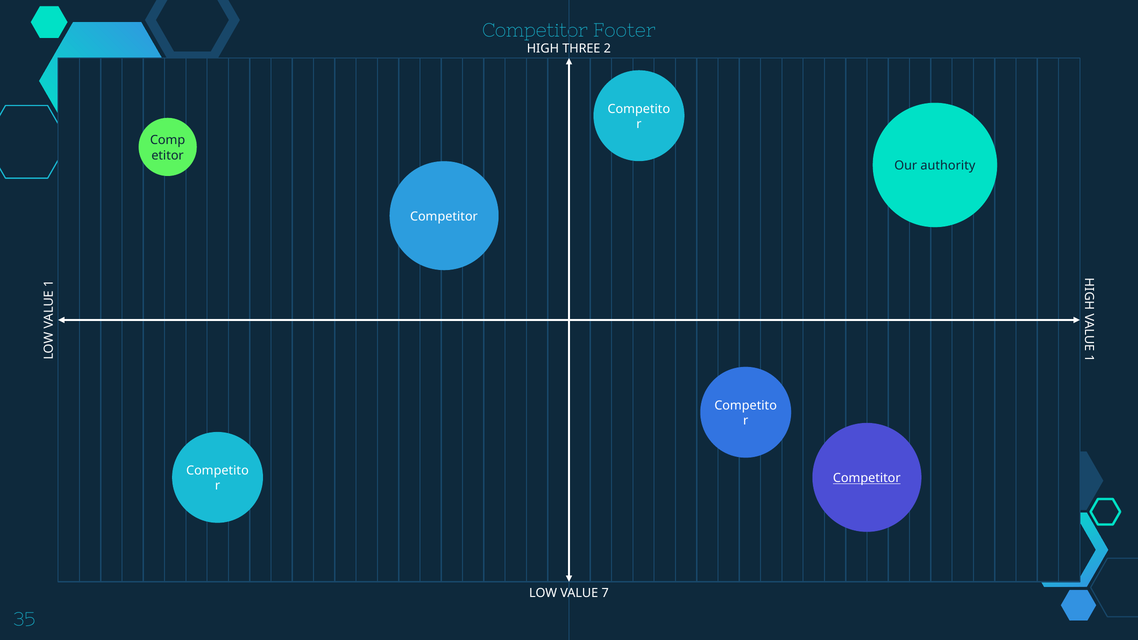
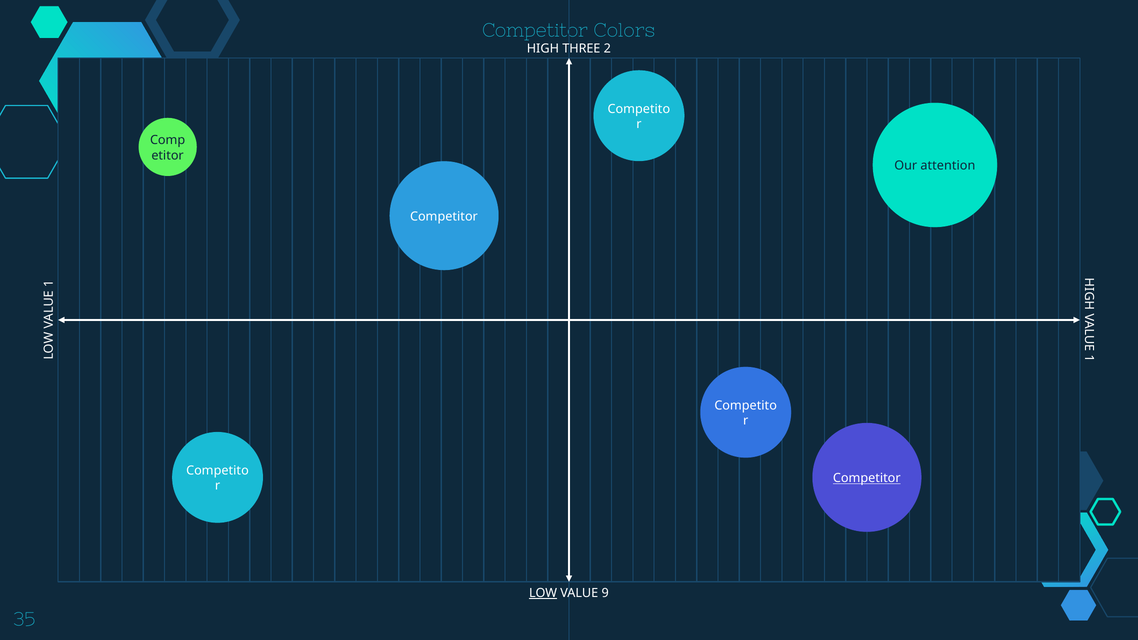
Footer: Footer -> Colors
authority: authority -> attention
LOW underline: none -> present
7: 7 -> 9
